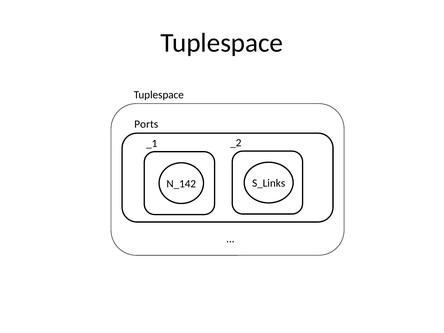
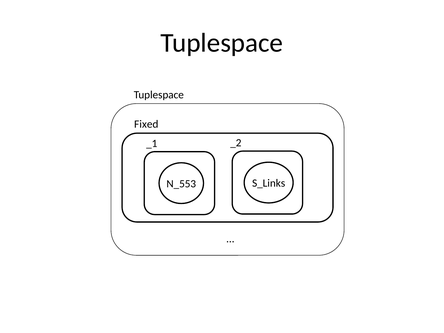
Ports: Ports -> Fixed
N_142: N_142 -> N_553
